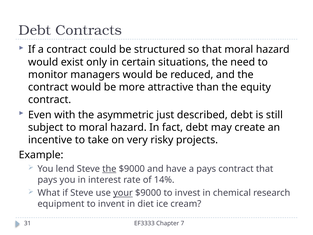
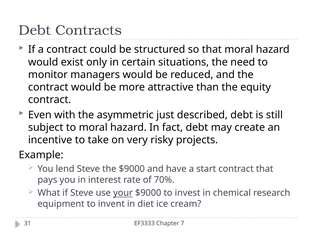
the at (109, 169) underline: present -> none
a pays: pays -> start
14%: 14% -> 70%
